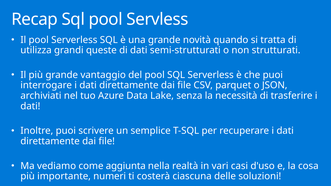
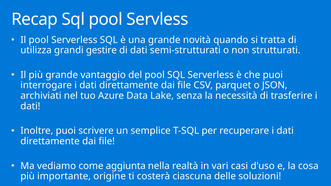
queste: queste -> gestire
numeri: numeri -> origine
